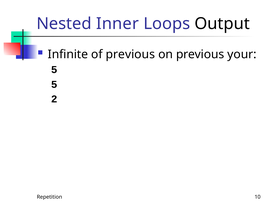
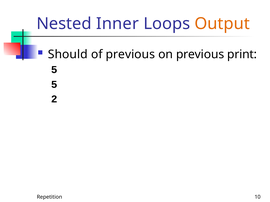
Output colour: black -> orange
Infinite: Infinite -> Should
your: your -> print
